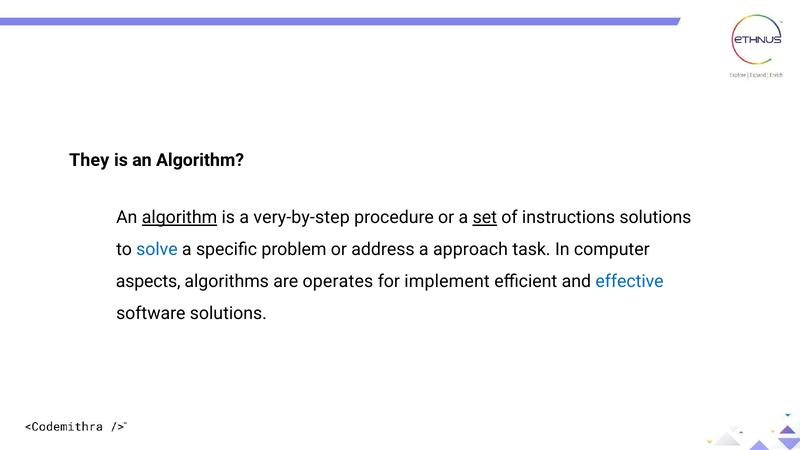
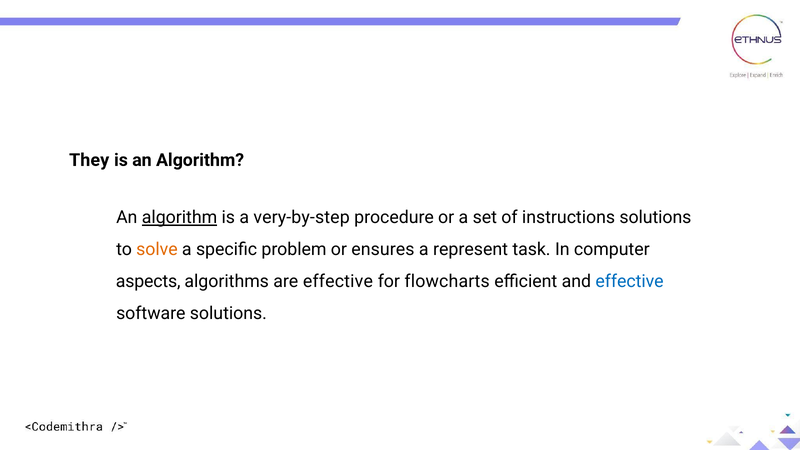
set underline: present -> none
solve colour: blue -> orange
address: address -> ensures
approach: approach -> represent
are operates: operates -> effective
implement: implement -> flowcharts
